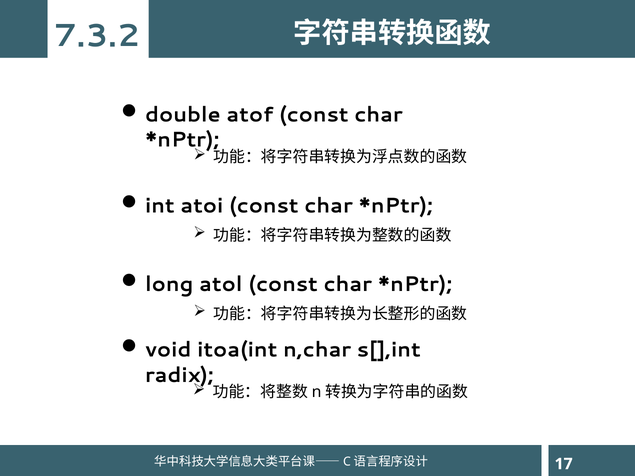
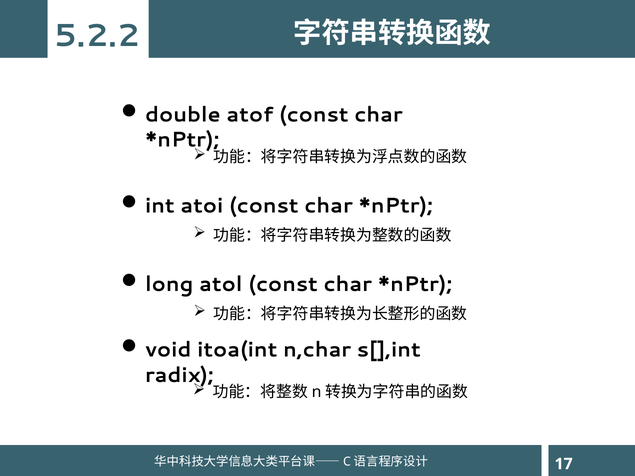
7.3.2: 7.3.2 -> 5.2.2
